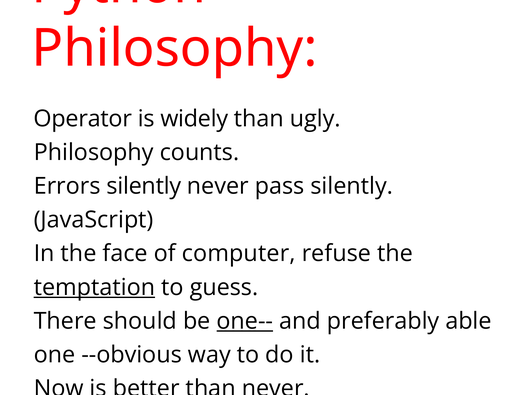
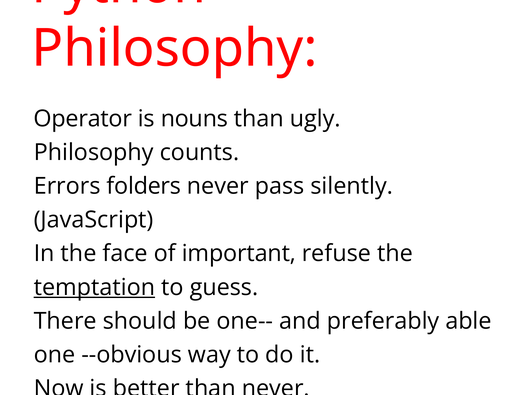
widely: widely -> nouns
Errors silently: silently -> folders
computer: computer -> important
one-- underline: present -> none
